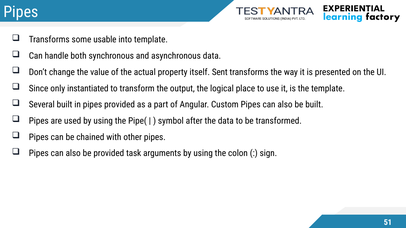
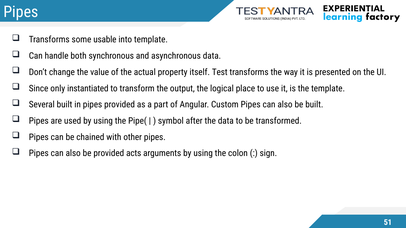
Sent: Sent -> Test
task: task -> acts
